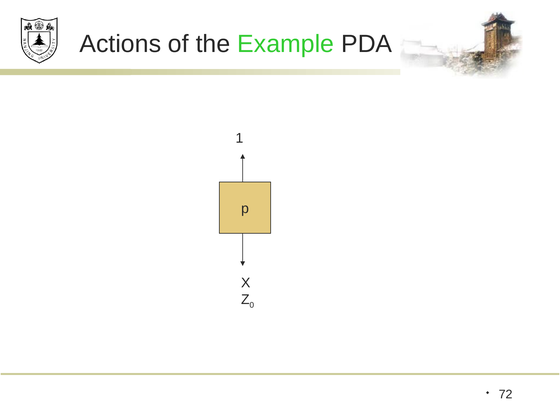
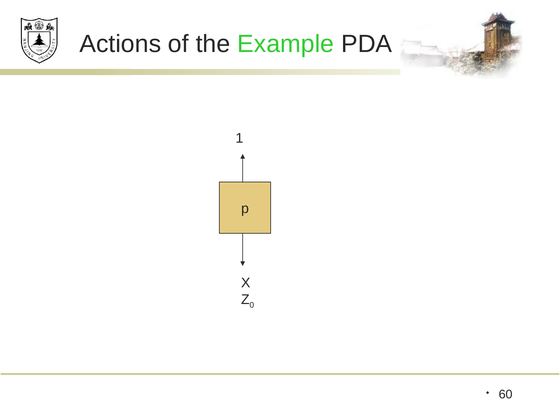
72: 72 -> 60
